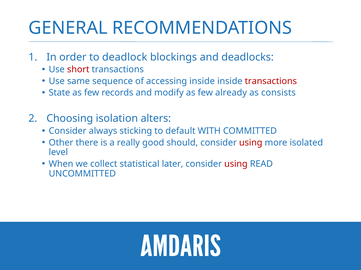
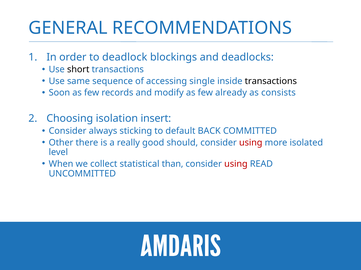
short colour: red -> black
accessing inside: inside -> single
transactions at (271, 81) colour: red -> black
State: State -> Soon
alters: alters -> insert
WITH: WITH -> BACK
later: later -> than
